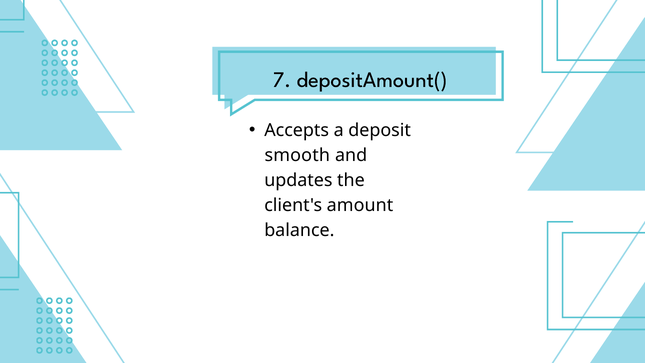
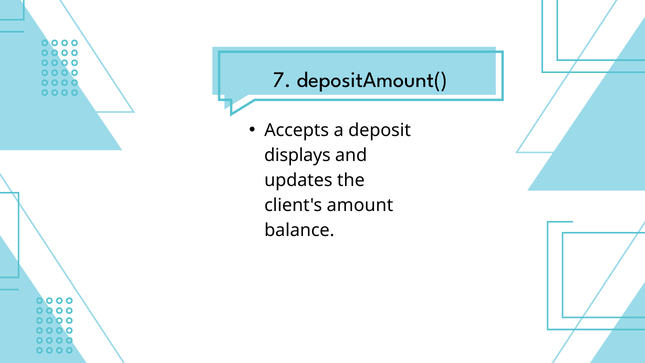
smooth: smooth -> displays
